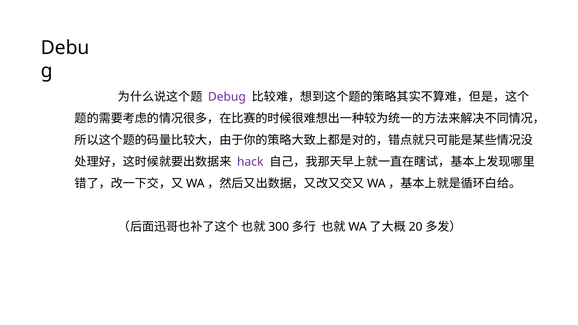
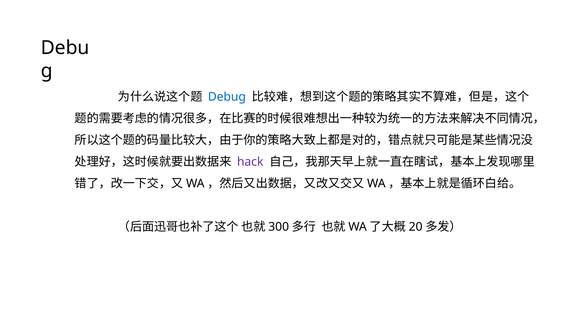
Debug colour: purple -> blue
